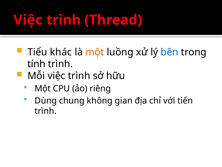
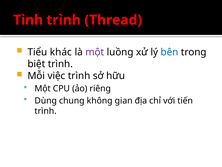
Việc at (28, 20): Việc -> Tình
một at (95, 52) colour: orange -> purple
tính: tính -> biệt
